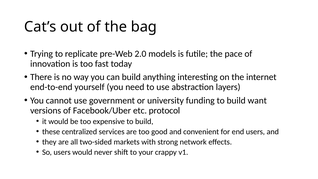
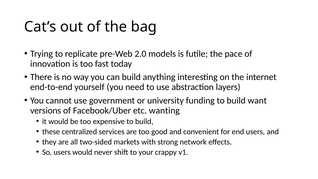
protocol: protocol -> wanting
